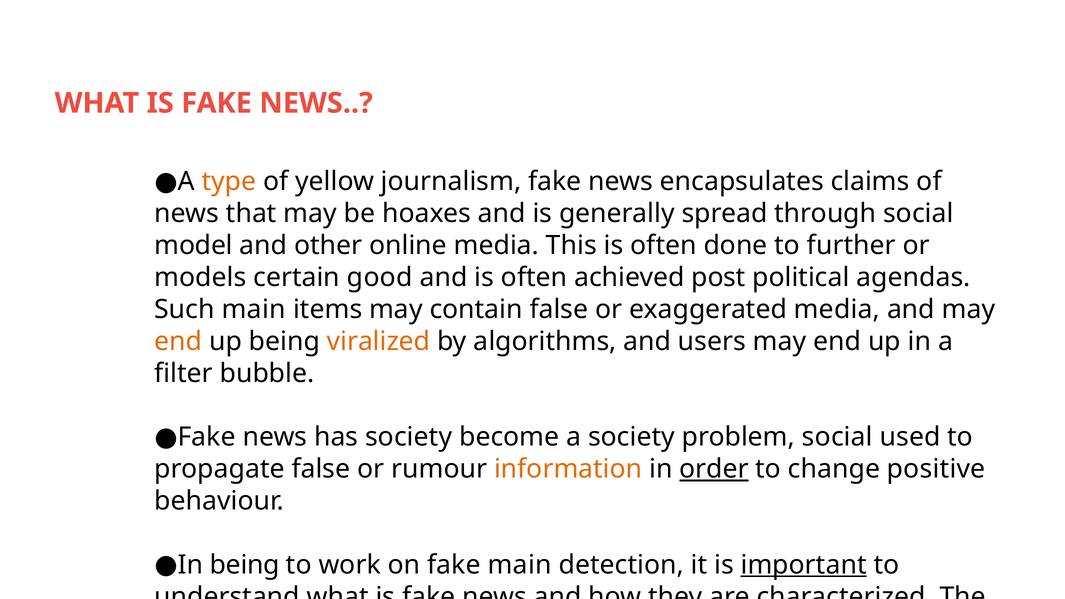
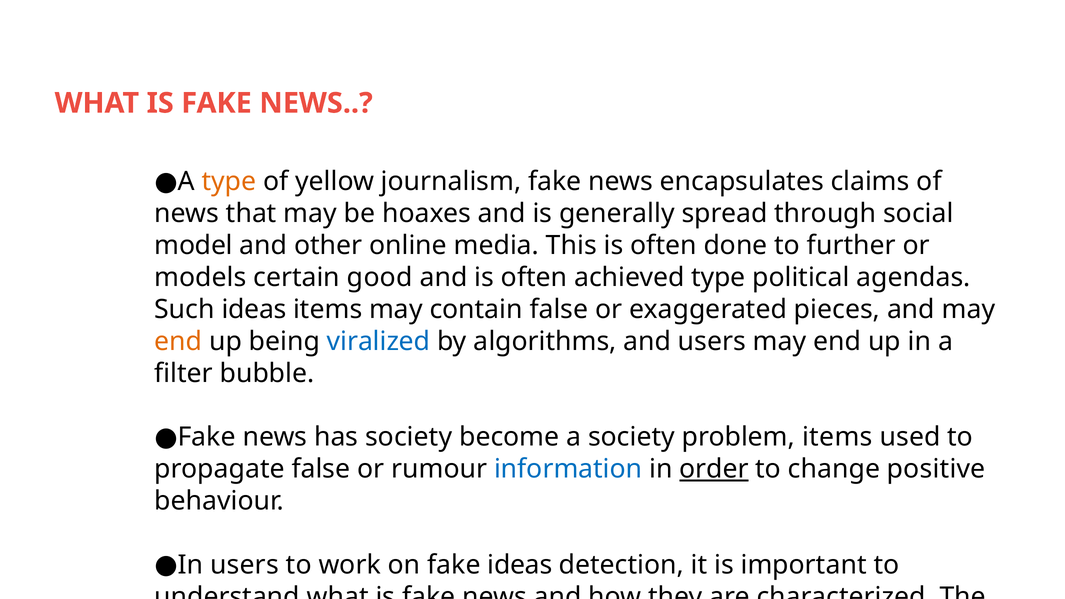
achieved post: post -> type
Such main: main -> ideas
exaggerated media: media -> pieces
viralized colour: orange -> blue
problem social: social -> items
information colour: orange -> blue
In being: being -> users
fake main: main -> ideas
important underline: present -> none
